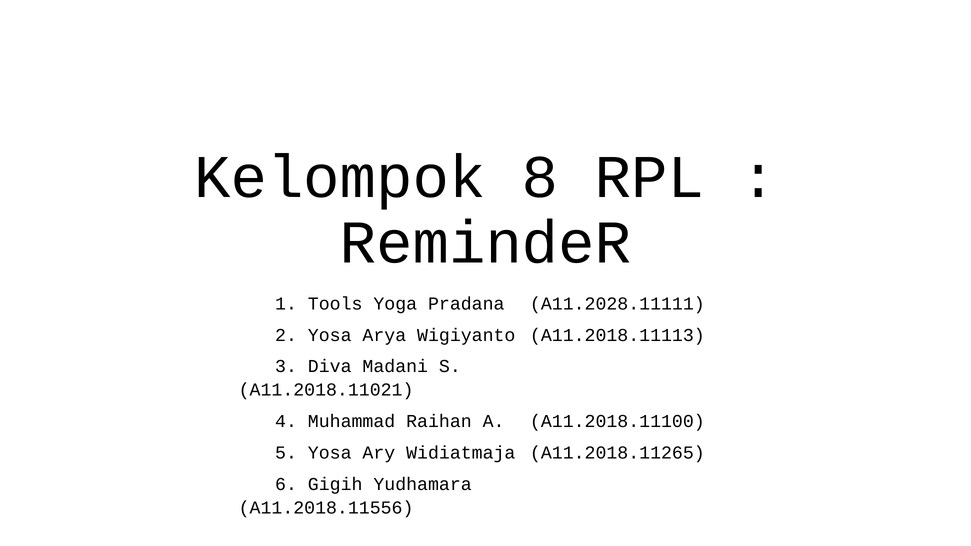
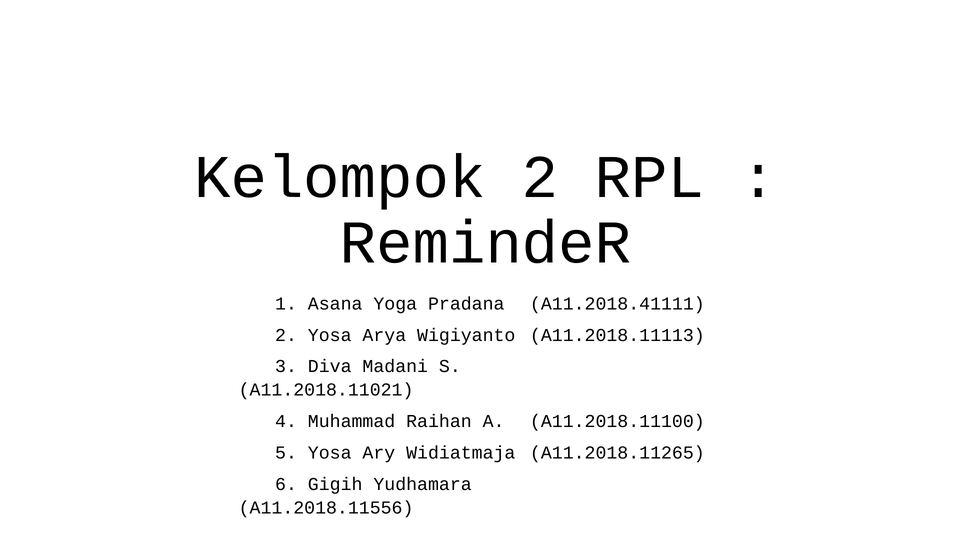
Kelompok 8: 8 -> 2
Tools: Tools -> Asana
A11.2028.11111: A11.2028.11111 -> A11.2018.41111
